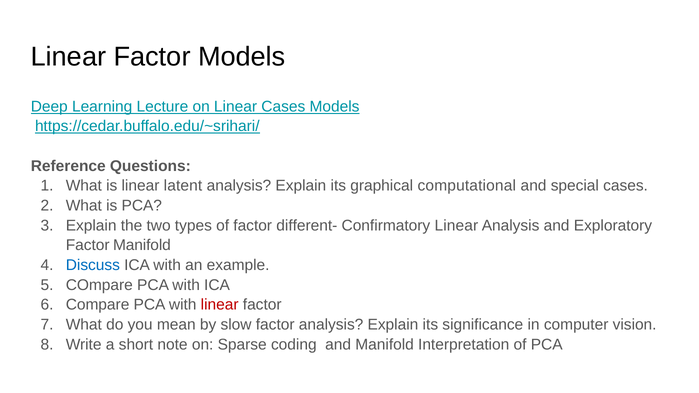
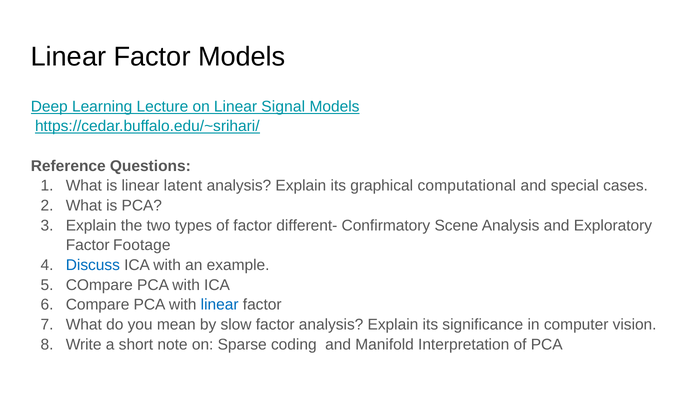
Linear Cases: Cases -> Signal
Confirmatory Linear: Linear -> Scene
Factor Manifold: Manifold -> Footage
linear at (220, 305) colour: red -> blue
